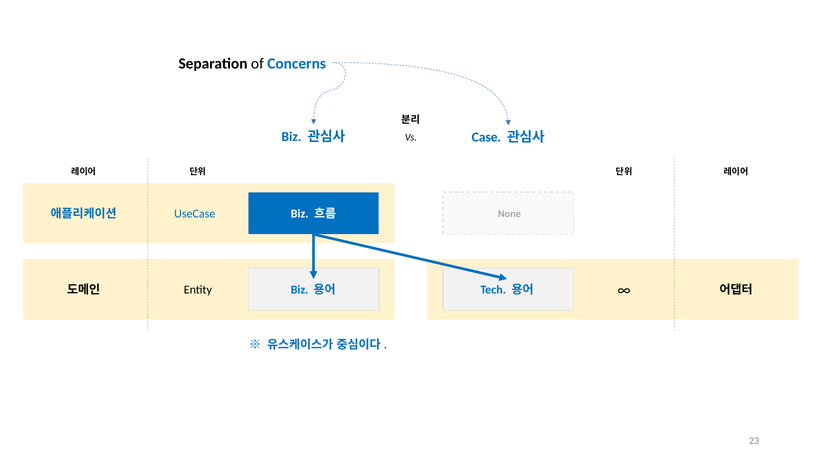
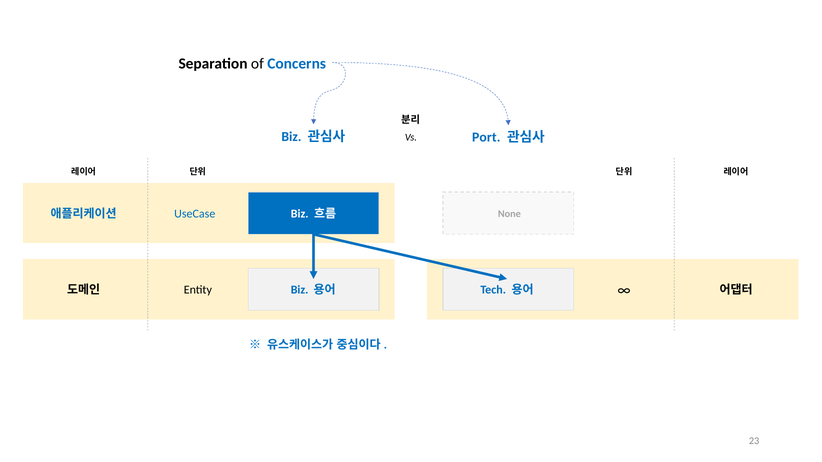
Case: Case -> Port
